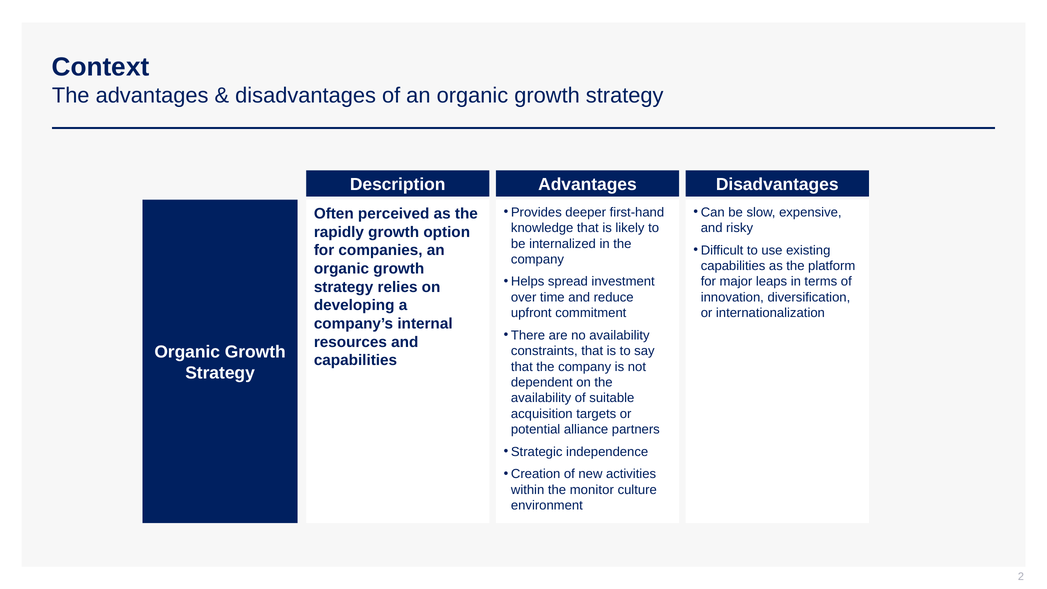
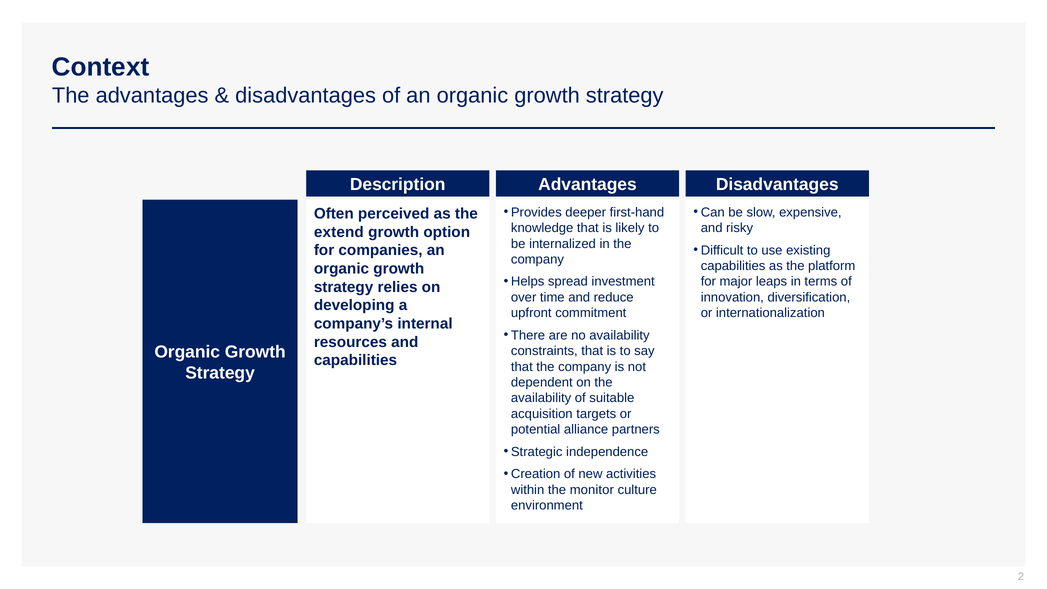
rapidly: rapidly -> extend
